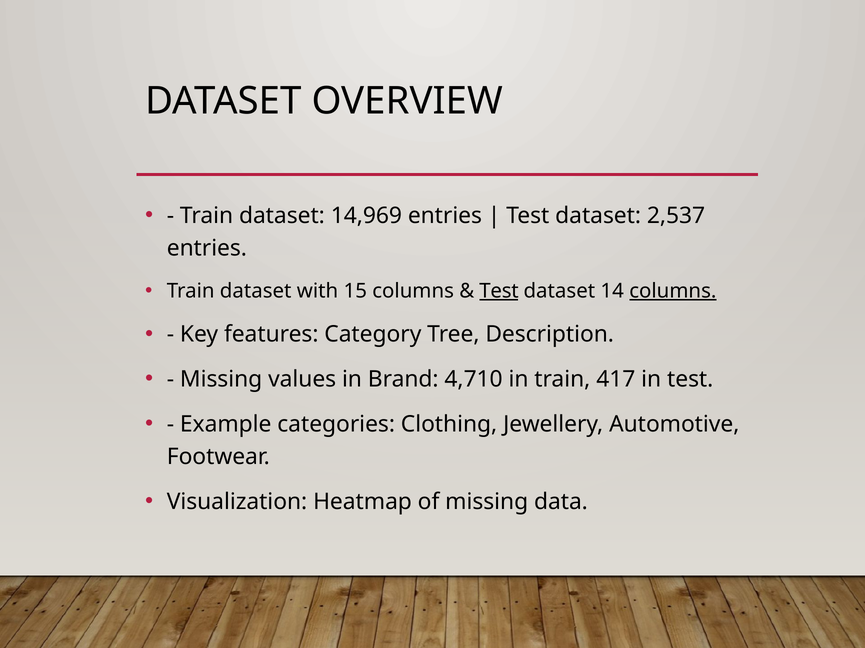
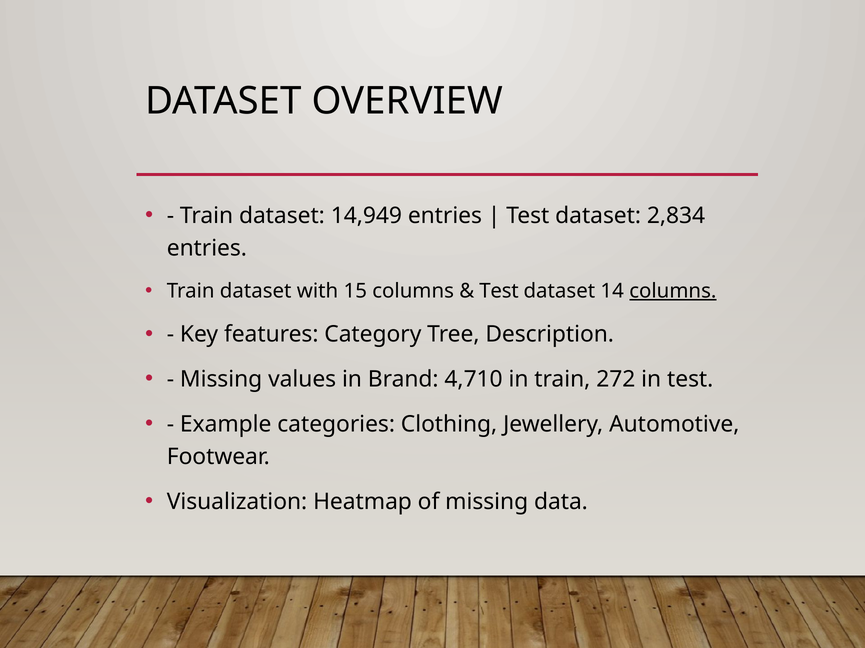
14,969: 14,969 -> 14,949
2,537: 2,537 -> 2,834
Test at (499, 291) underline: present -> none
417: 417 -> 272
